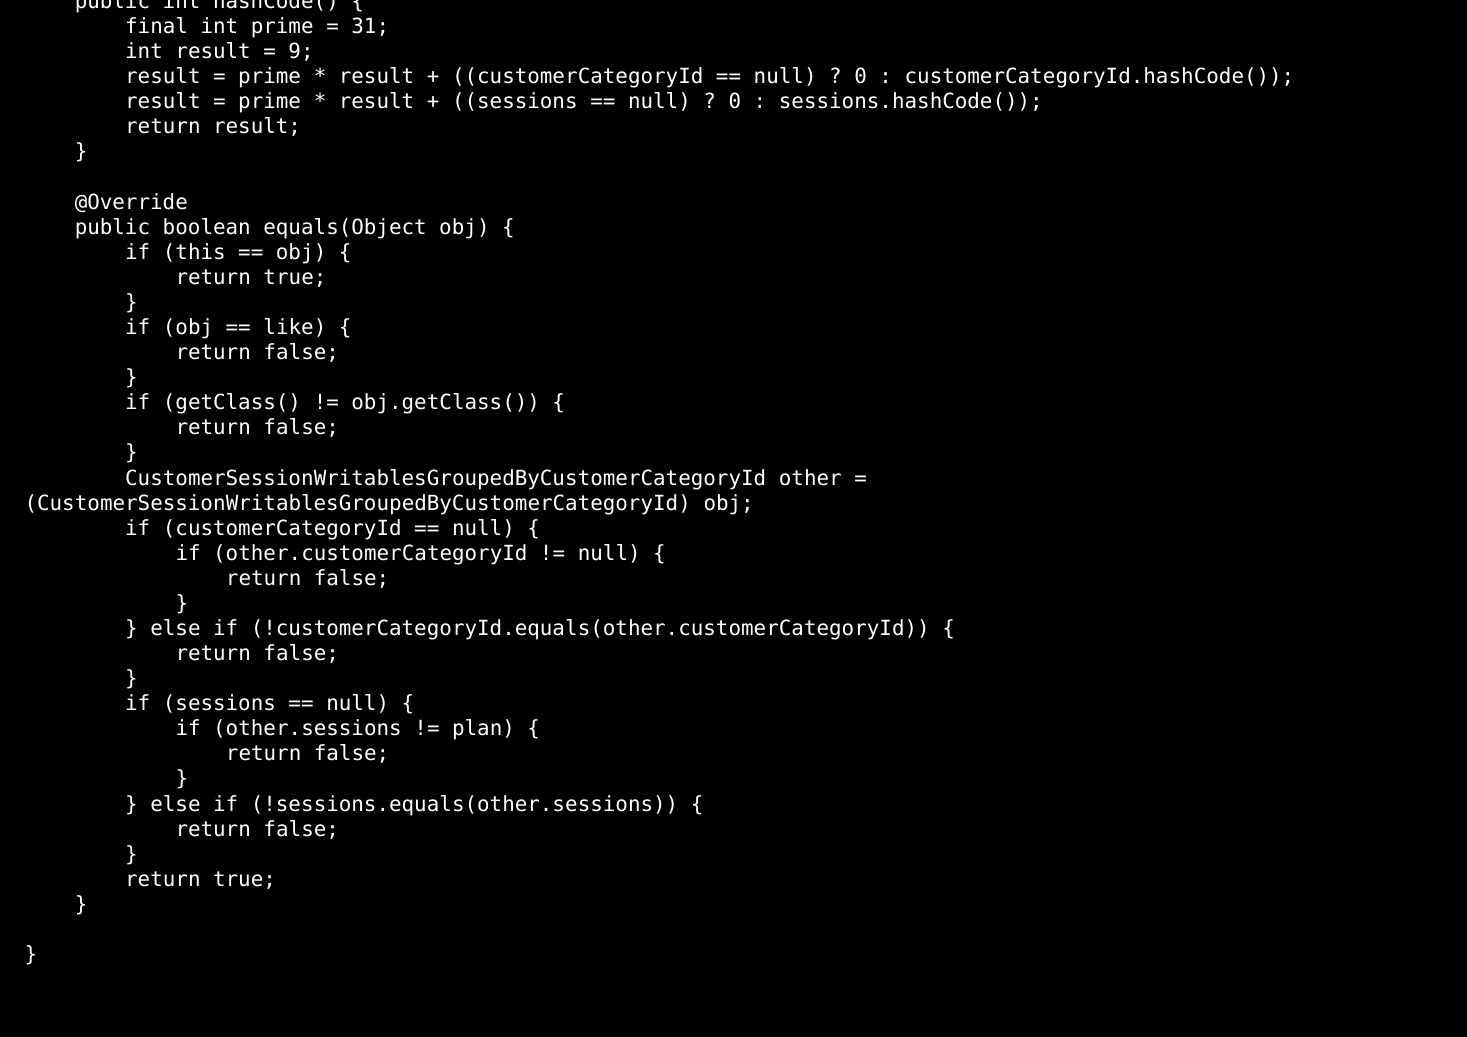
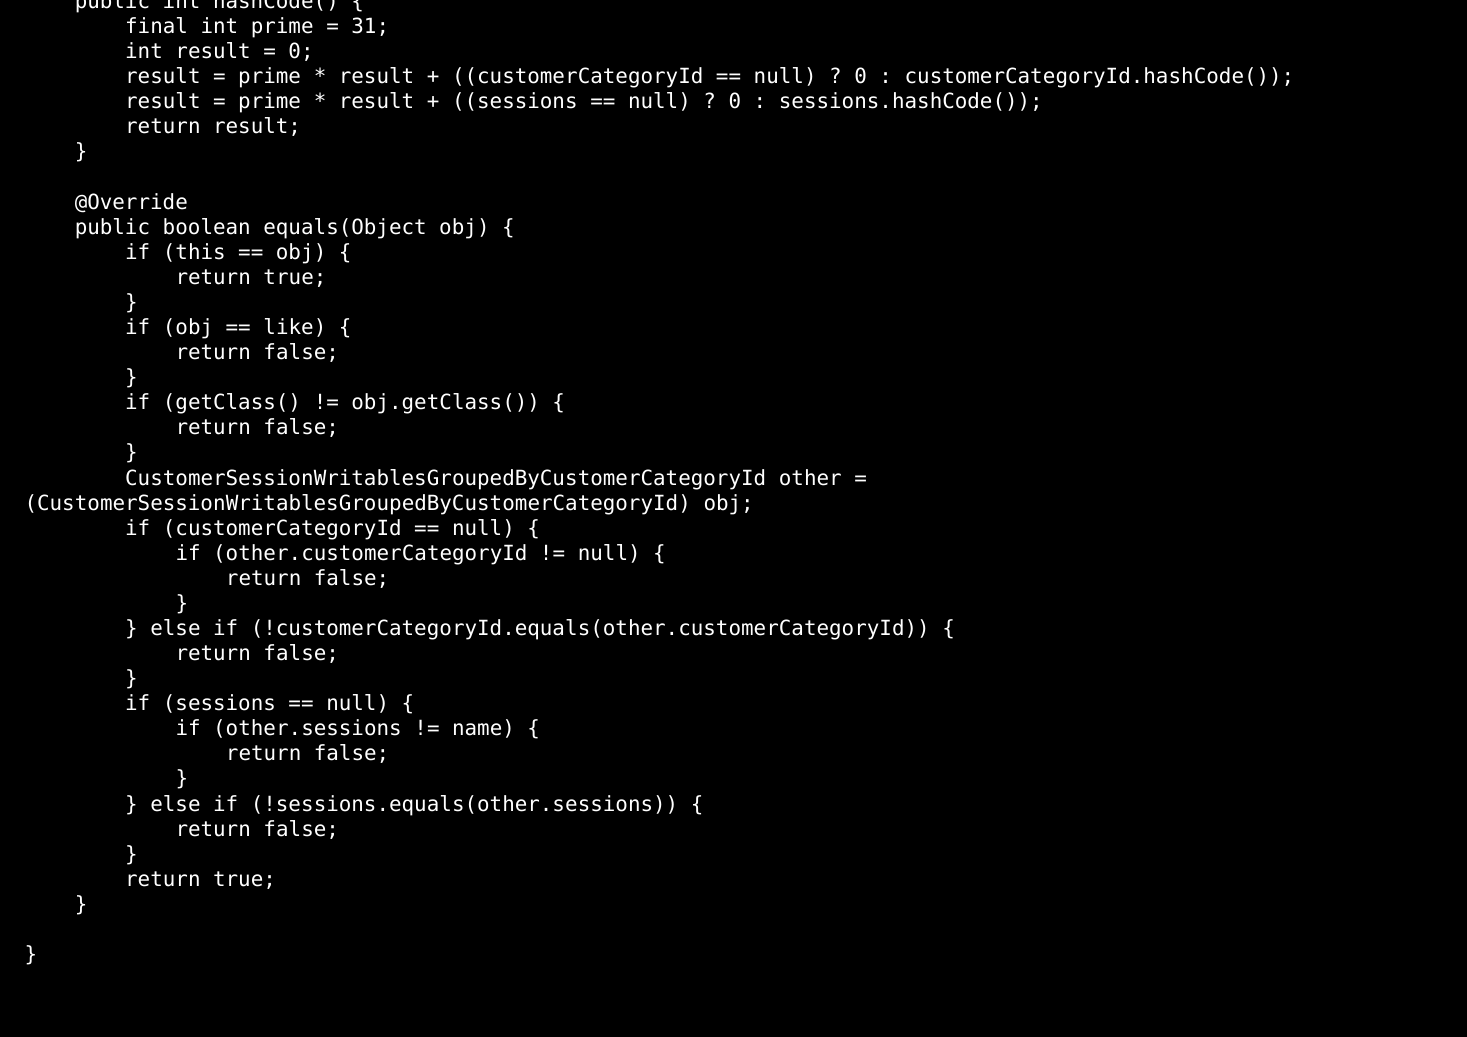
9 at (301, 52): 9 -> 0
plan: plan -> name
